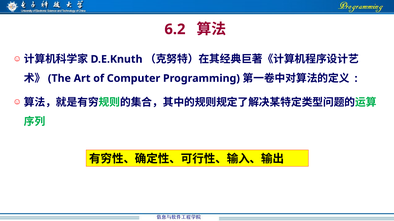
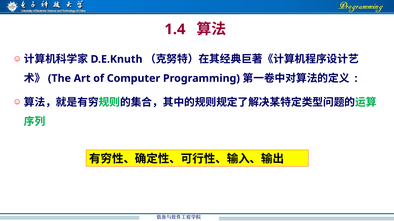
6.2: 6.2 -> 1.4
